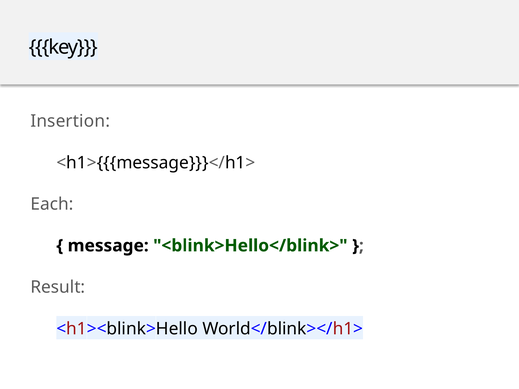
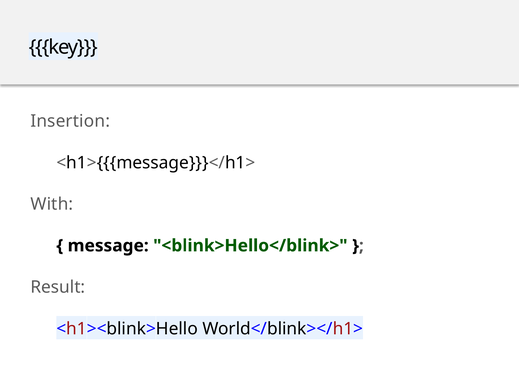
Each: Each -> With
